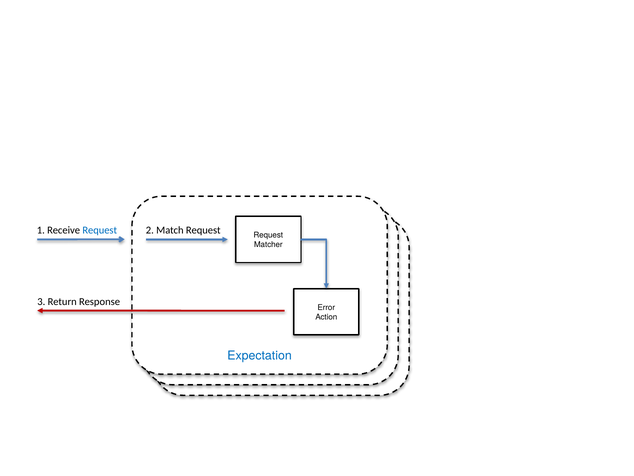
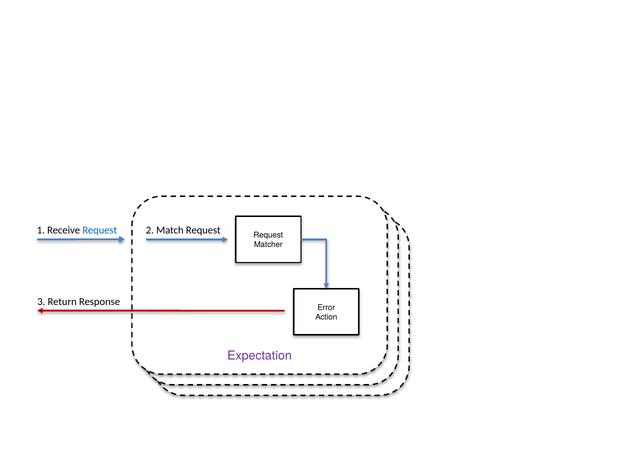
Expectation at (260, 355) colour: blue -> purple
